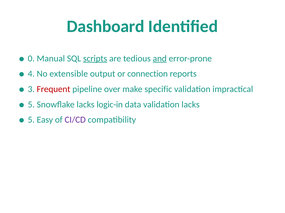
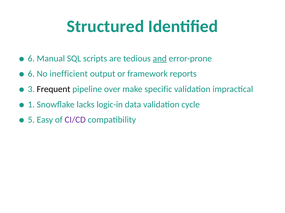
Dashboard: Dashboard -> Structured
0 at (31, 59): 0 -> 6
scripts underline: present -> none
4 at (31, 74): 4 -> 6
extensible: extensible -> inefficient
connection: connection -> framework
Frequent colour: red -> black
5 at (31, 105): 5 -> 1
validation lacks: lacks -> cycle
